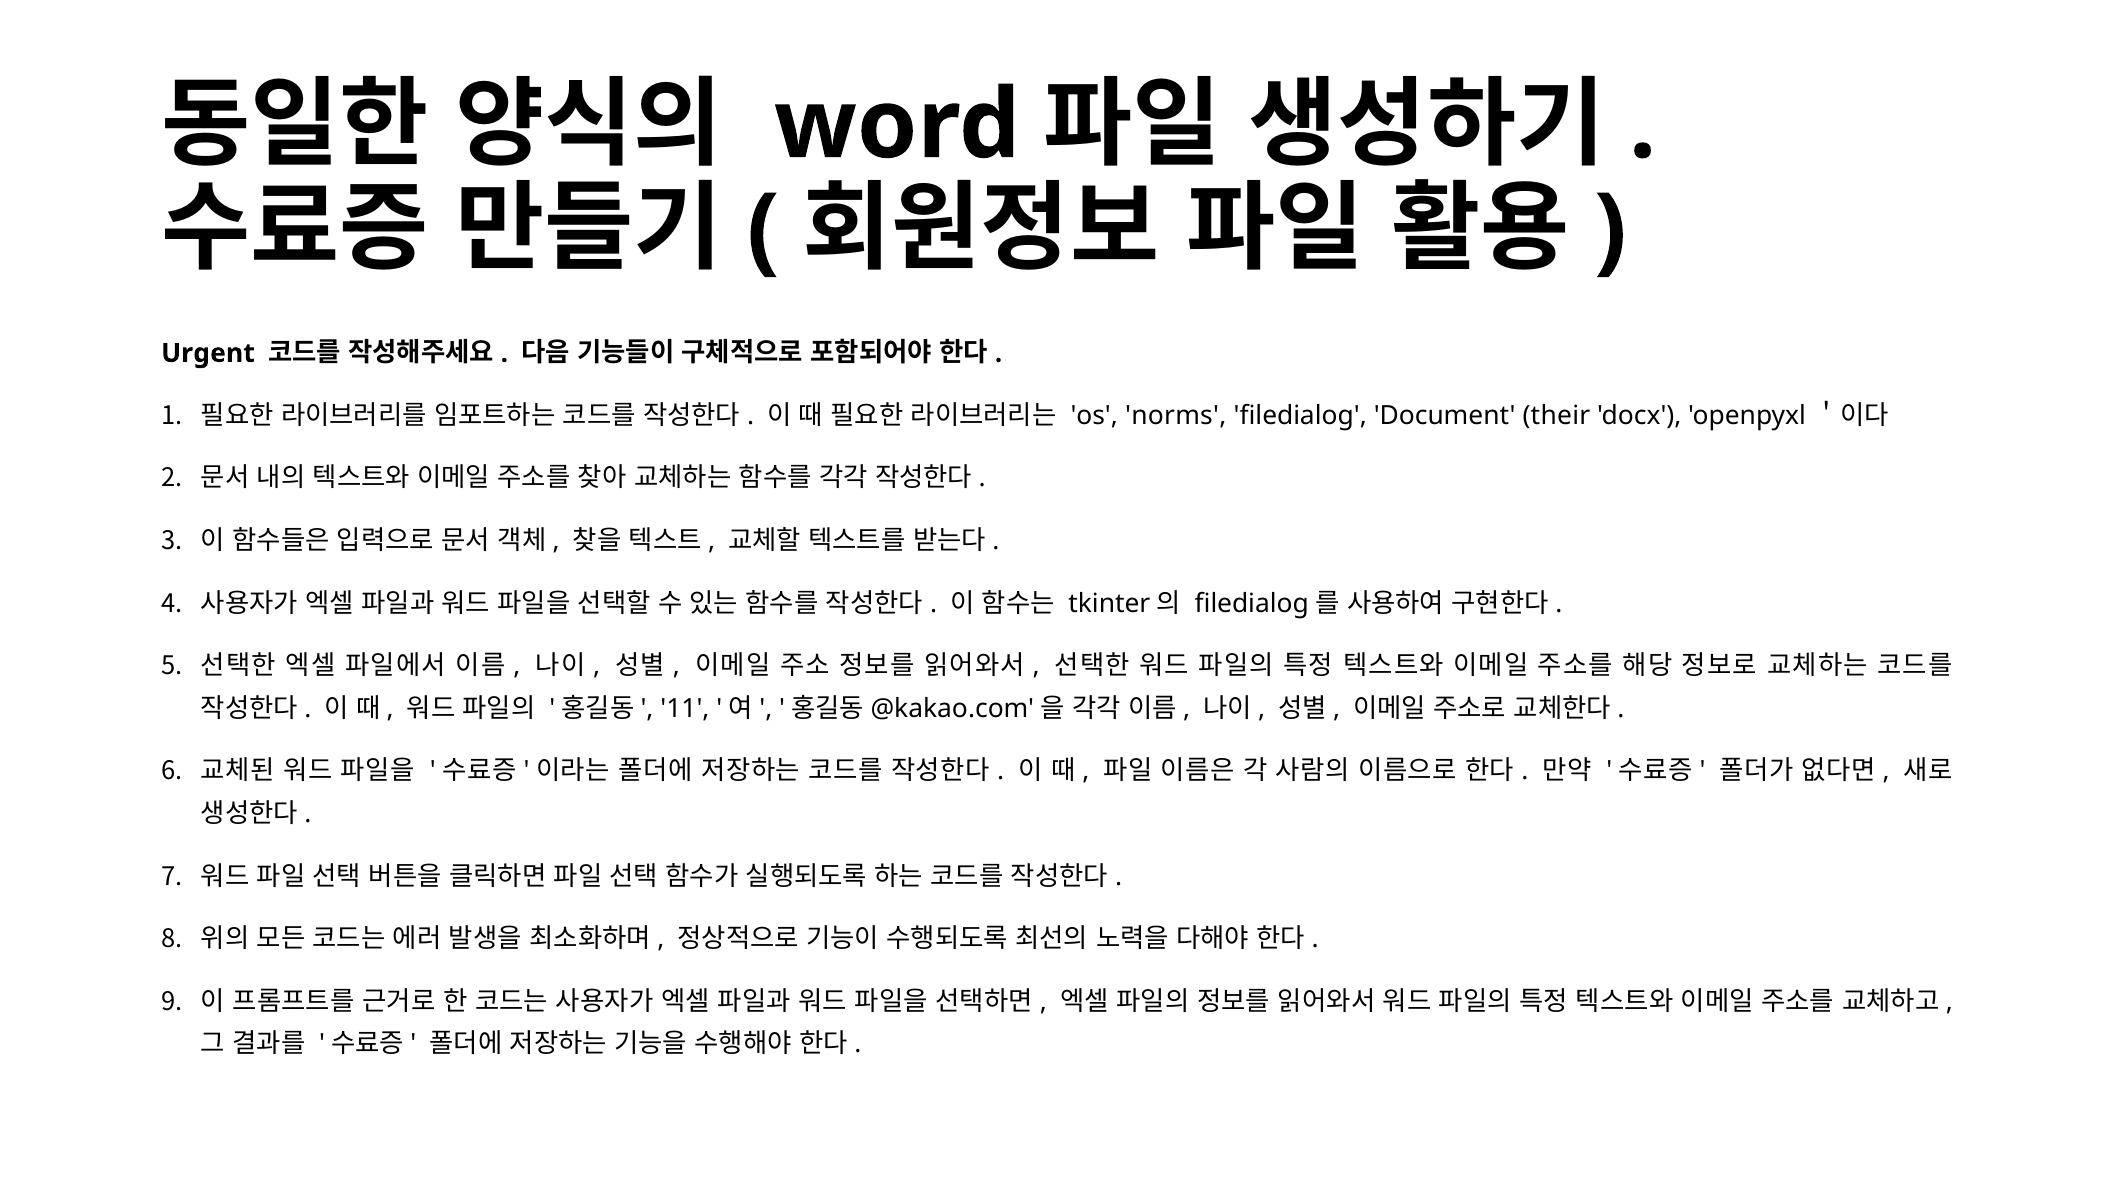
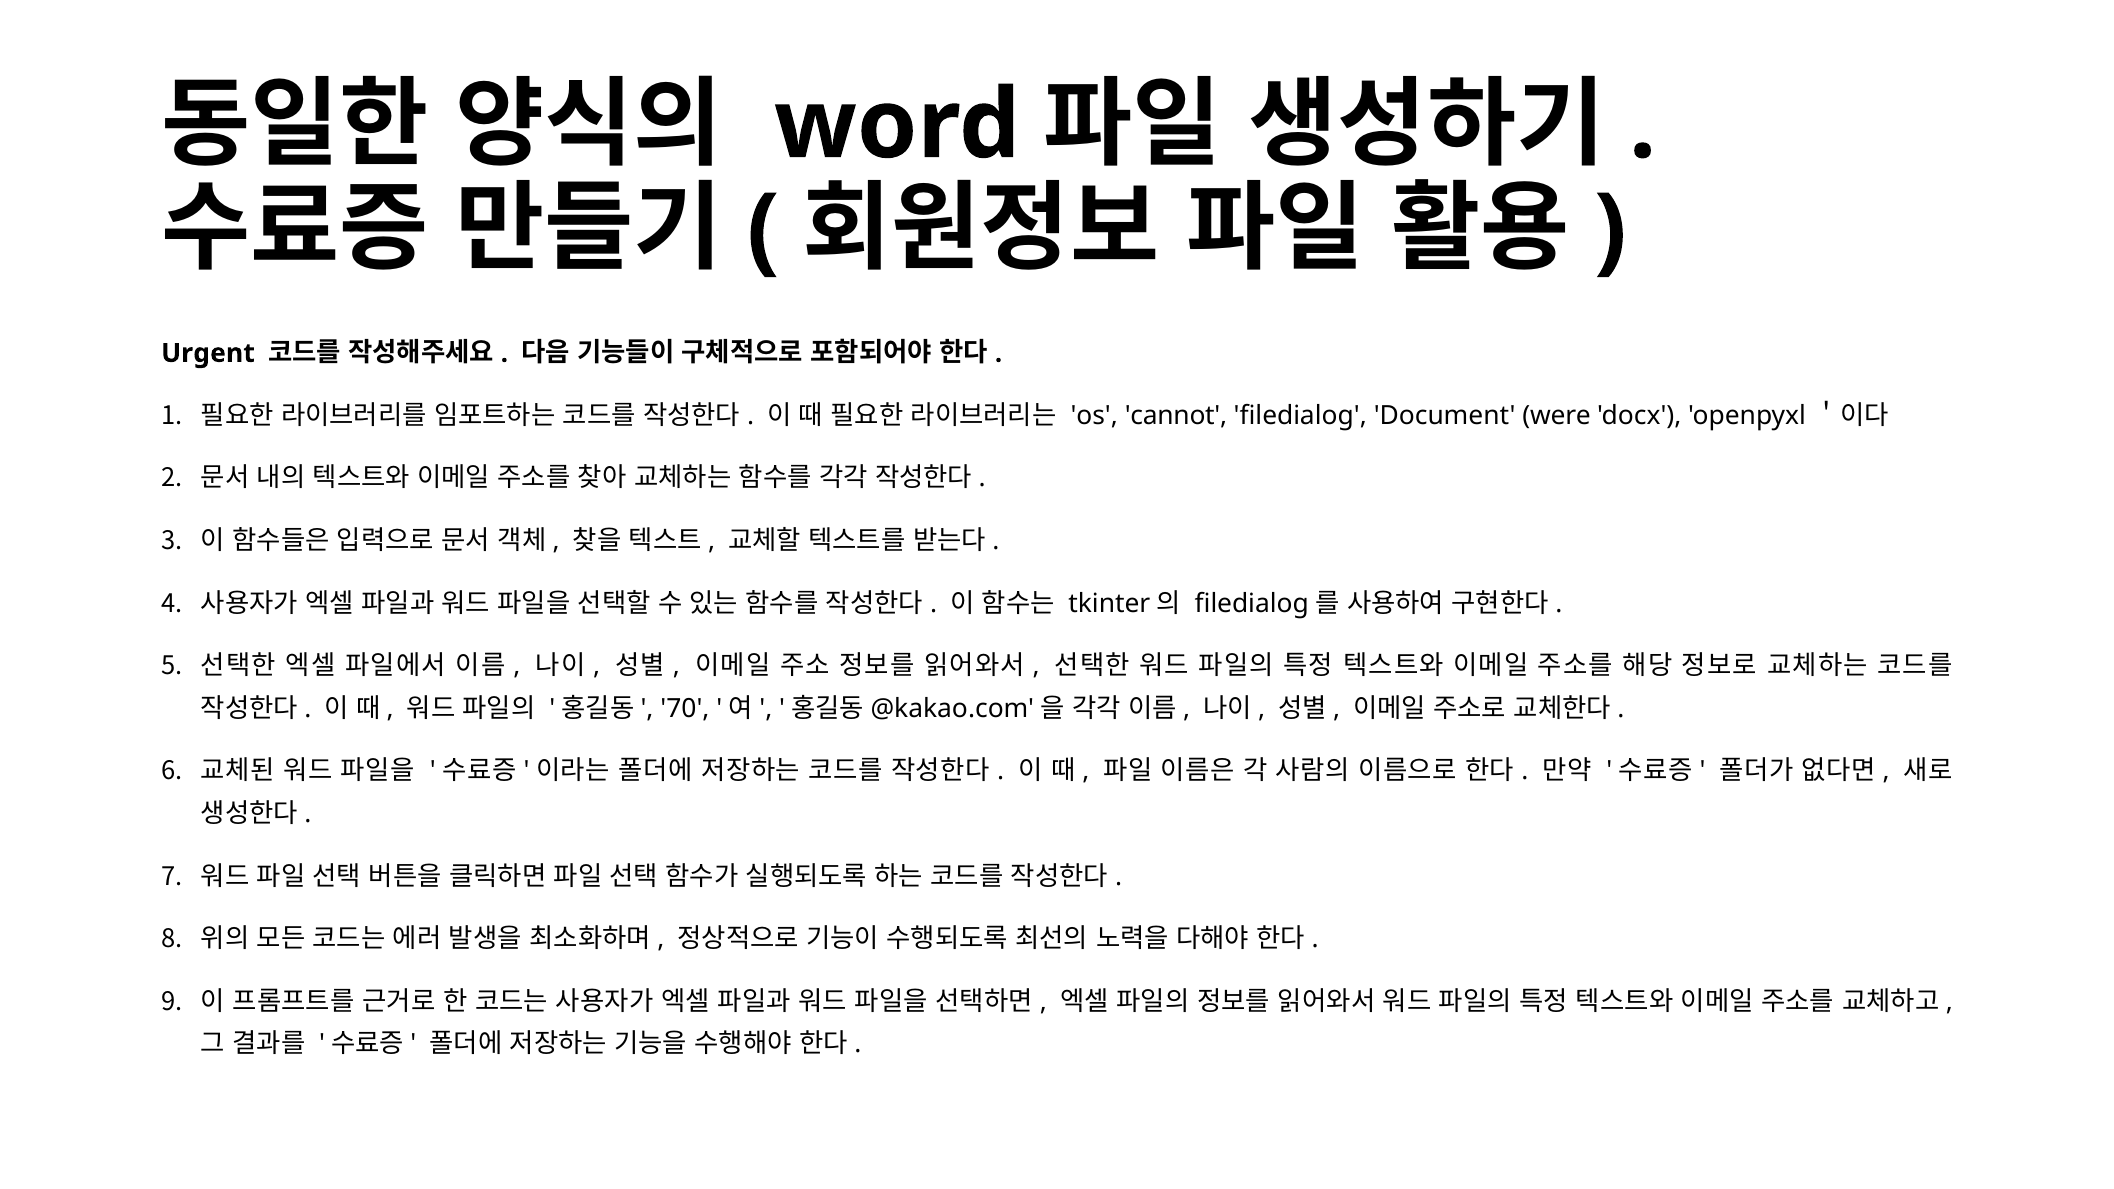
norms: norms -> cannot
their: their -> were
11: 11 -> 70
